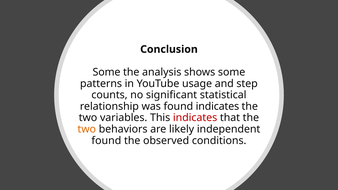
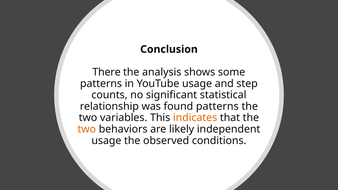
Some at (107, 72): Some -> There
found indicates: indicates -> patterns
indicates at (195, 118) colour: red -> orange
found at (106, 141): found -> usage
